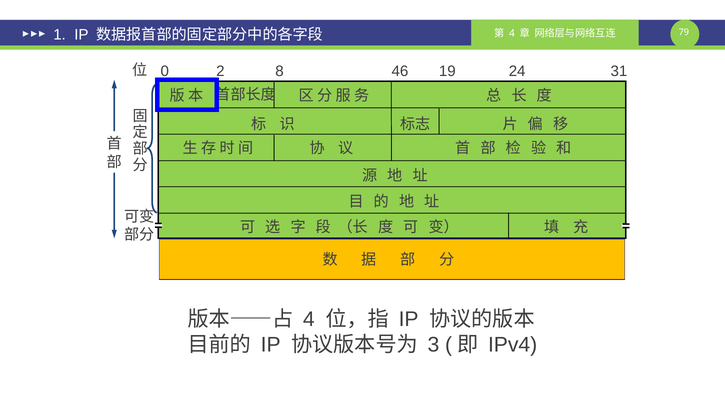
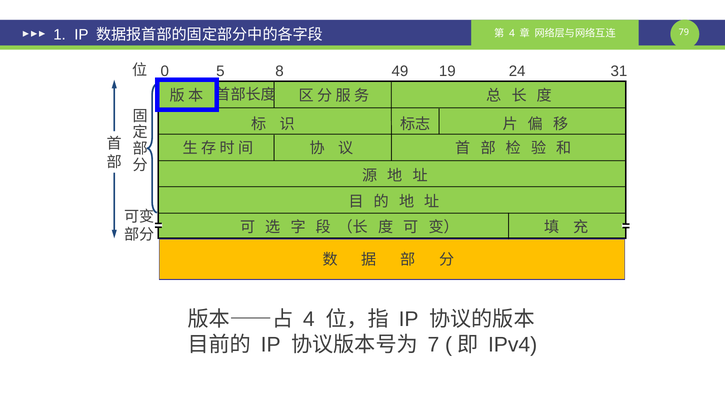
2: 2 -> 5
46: 46 -> 49
3: 3 -> 7
